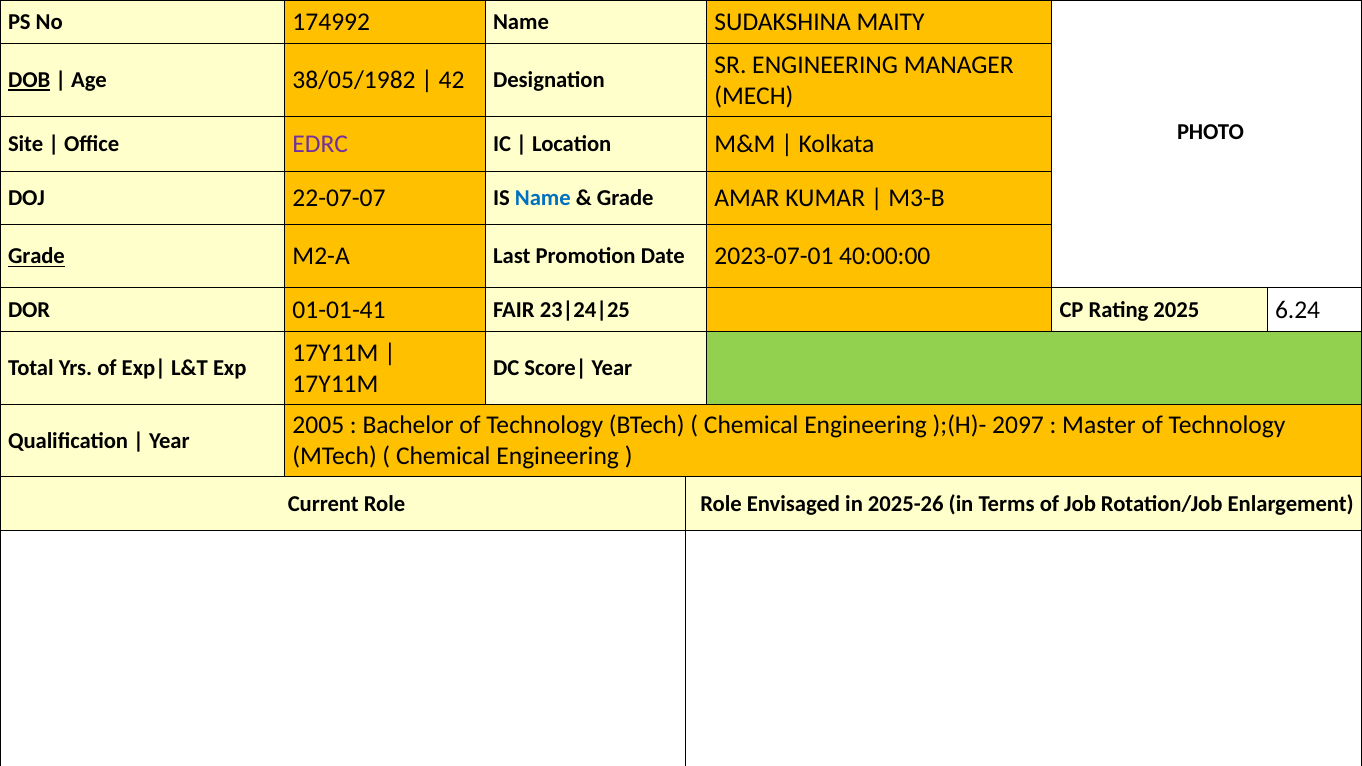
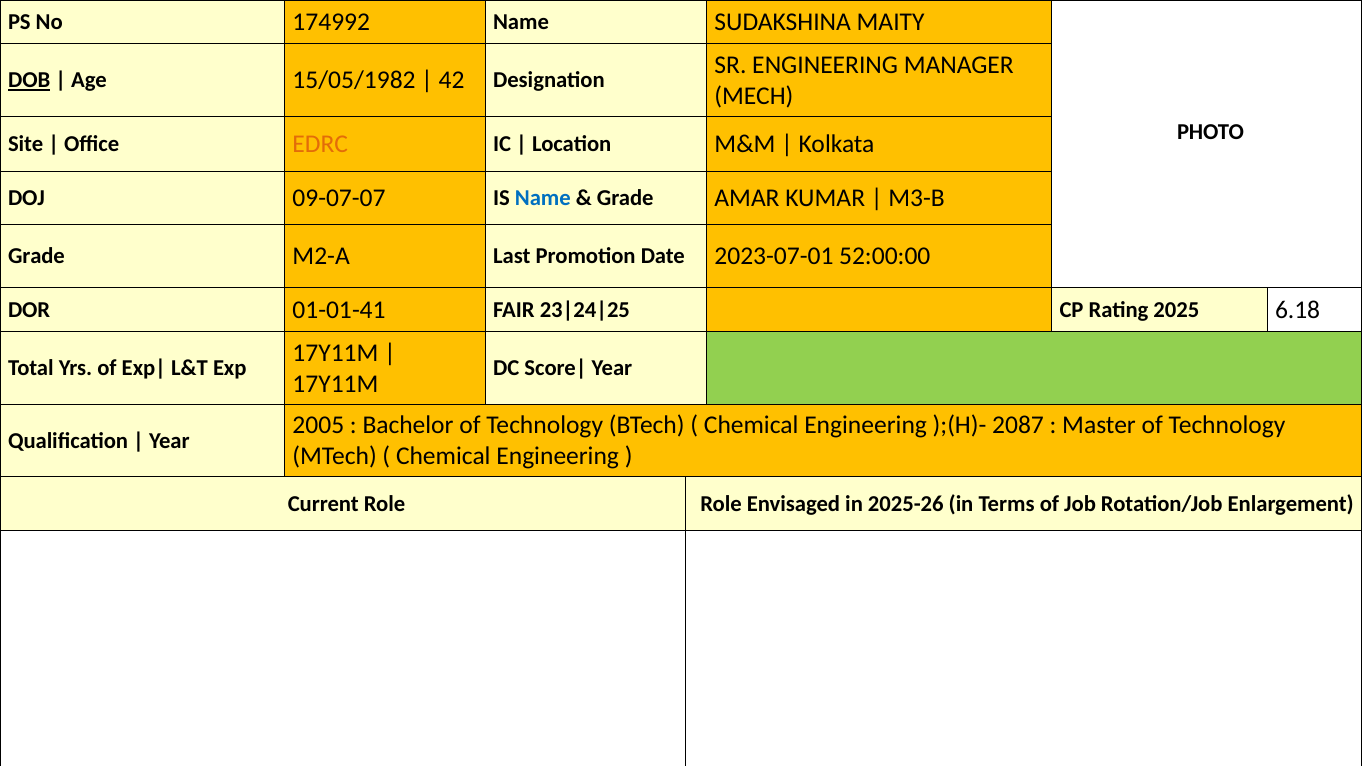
38/05/1982: 38/05/1982 -> 15/05/1982
EDRC colour: purple -> orange
22-07-07: 22-07-07 -> 09-07-07
Grade at (36, 257) underline: present -> none
40:00:00: 40:00:00 -> 52:00:00
6.24: 6.24 -> 6.18
2097: 2097 -> 2087
